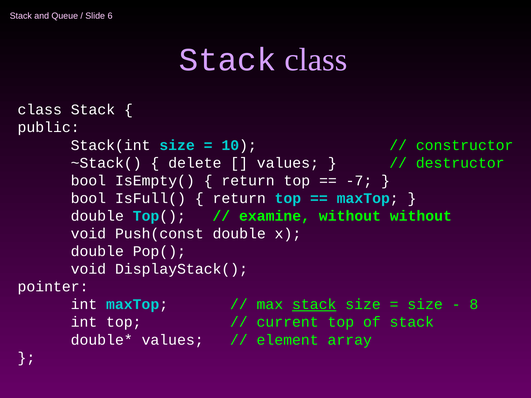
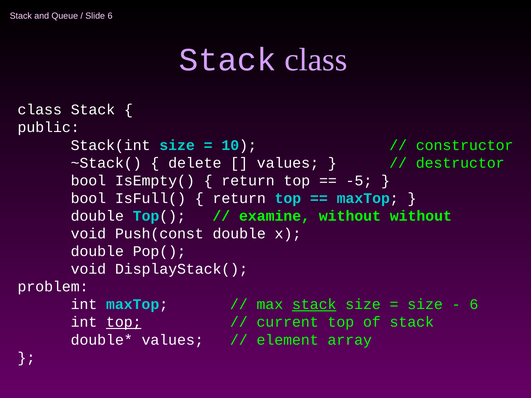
-7: -7 -> -5
pointer: pointer -> problem
8 at (474, 305): 8 -> 6
top at (124, 322) underline: none -> present
